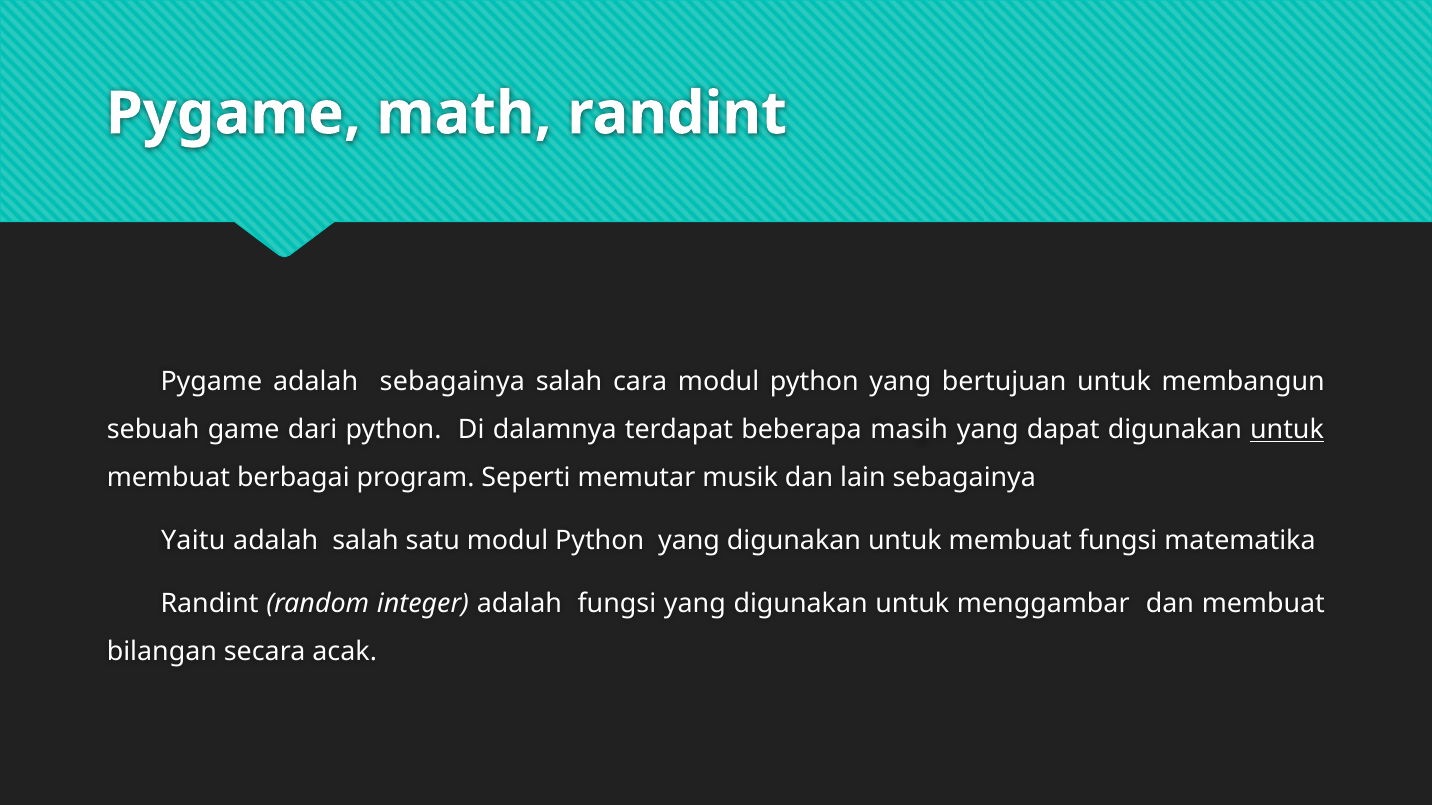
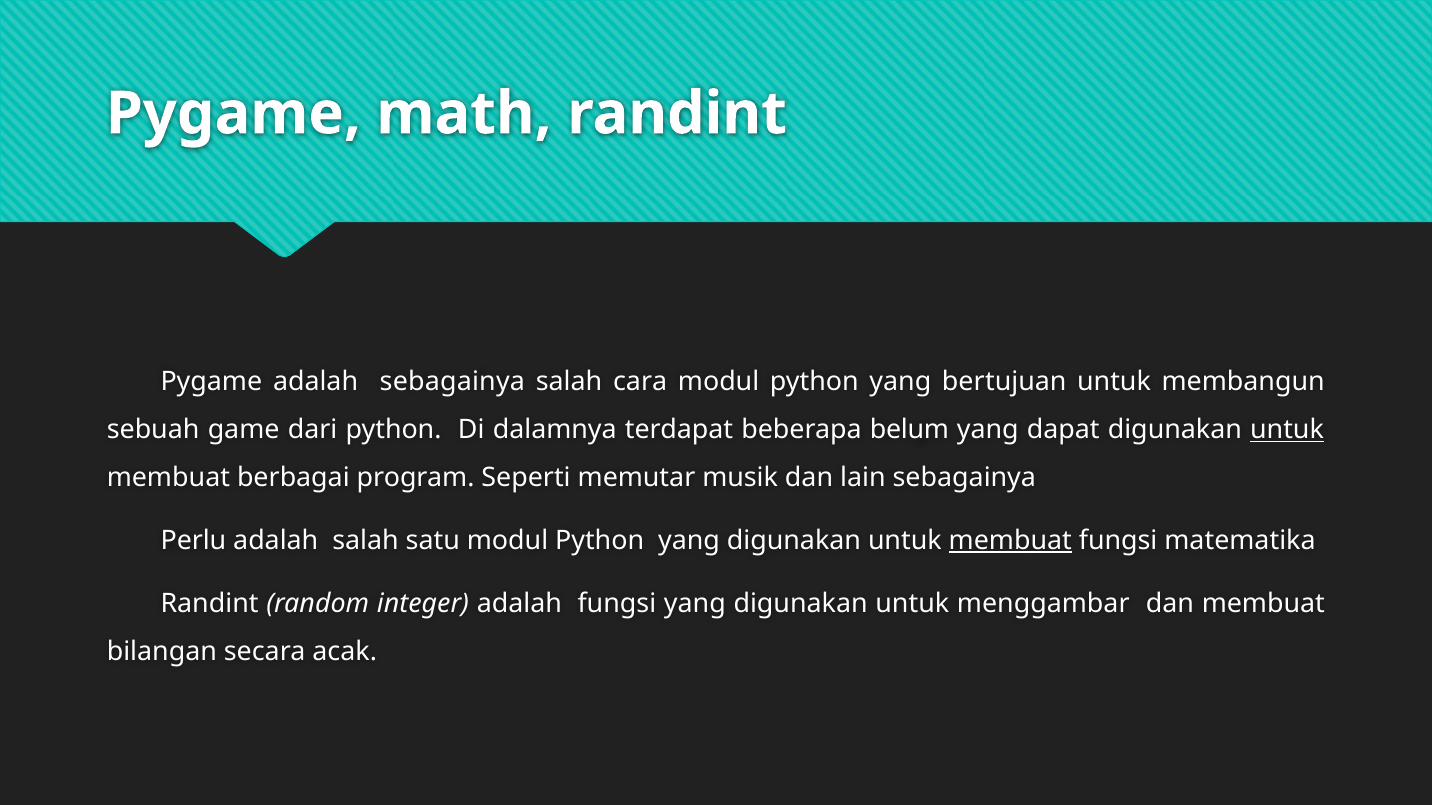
masih: masih -> belum
Yaitu: Yaitu -> Perlu
membuat at (1010, 541) underline: none -> present
